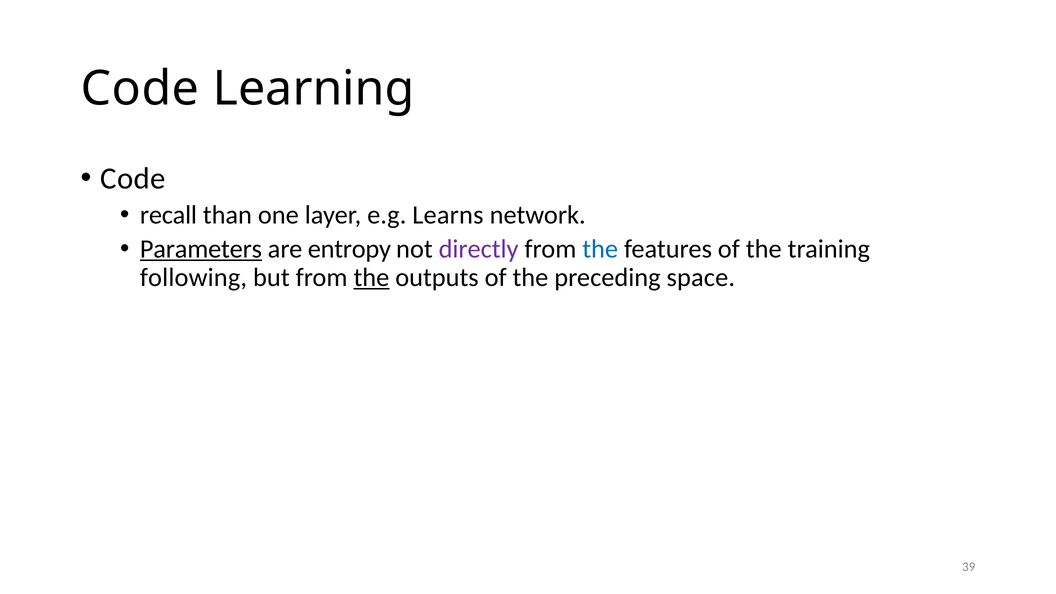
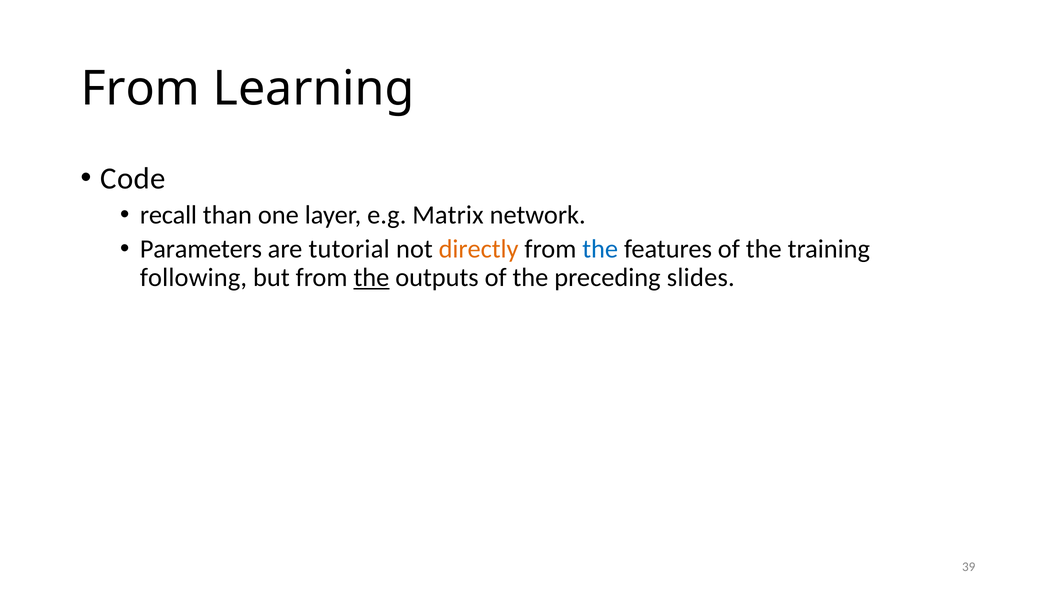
Code at (140, 89): Code -> From
Learns: Learns -> Matrix
Parameters underline: present -> none
entropy: entropy -> tutorial
directly colour: purple -> orange
space: space -> slides
